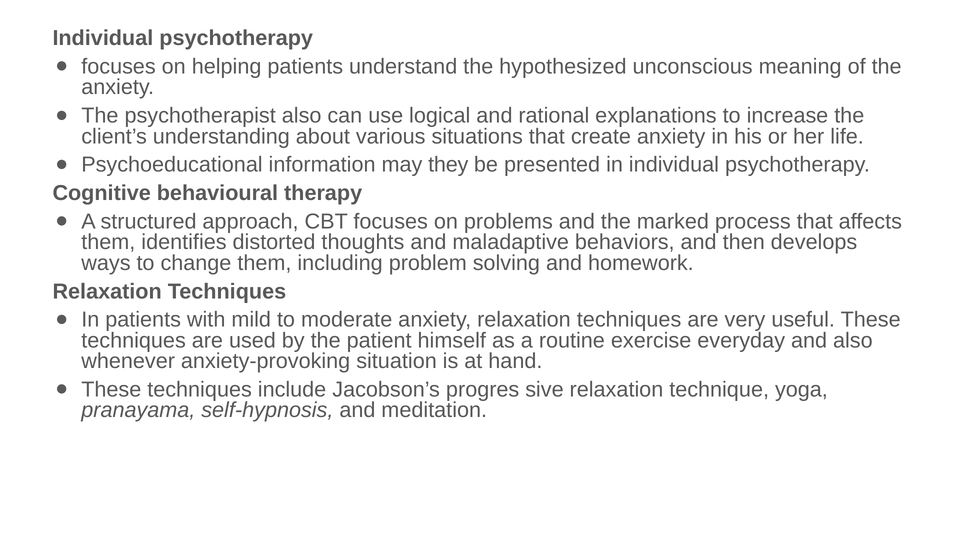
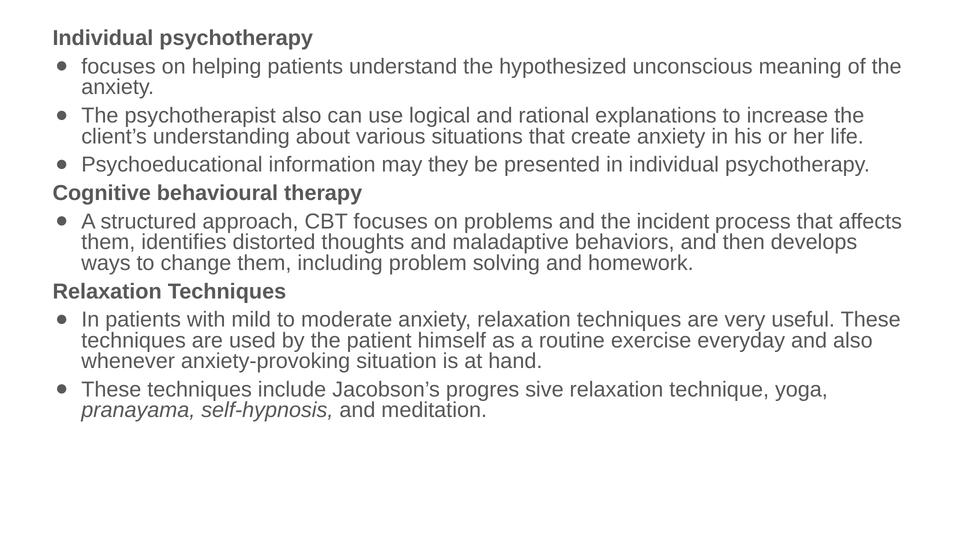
marked: marked -> incident
